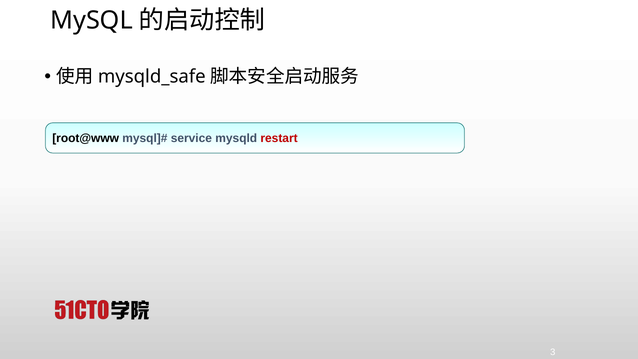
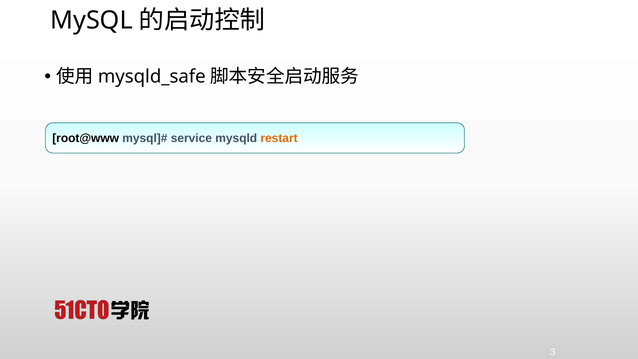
restart colour: red -> orange
